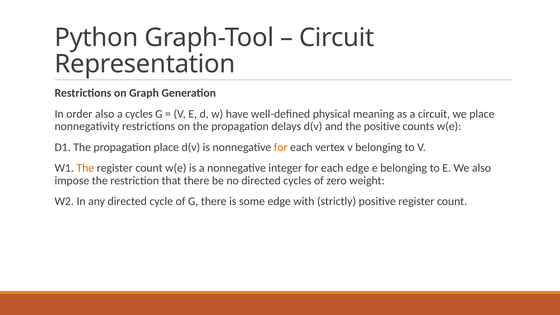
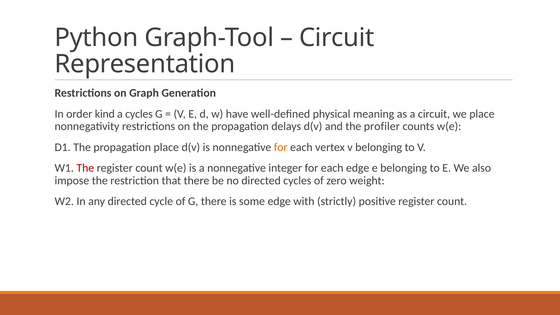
order also: also -> kind
the positive: positive -> profiler
The at (85, 168) colour: orange -> red
